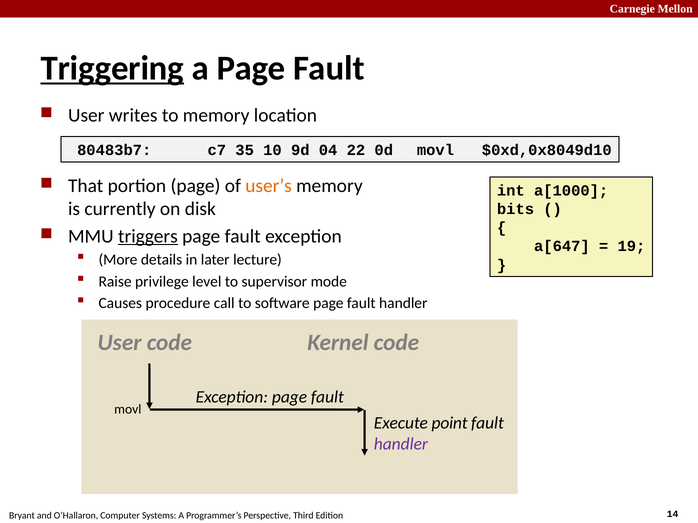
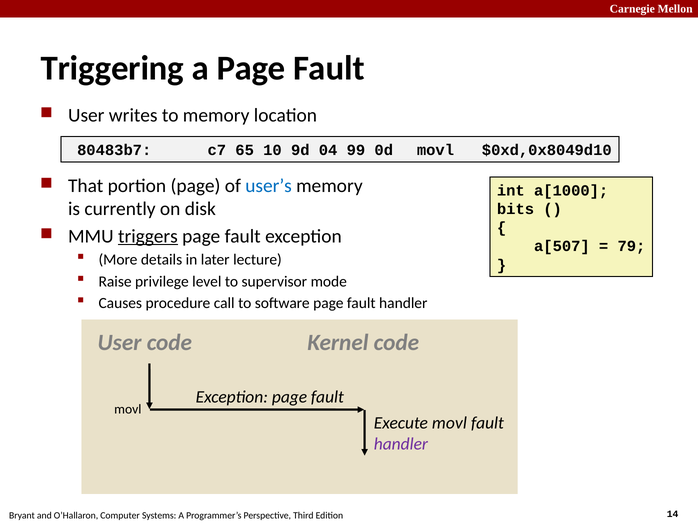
Triggering underline: present -> none
35: 35 -> 65
22: 22 -> 99
user’s colour: orange -> blue
a[647: a[647 -> a[507
19: 19 -> 79
Execute point: point -> movl
